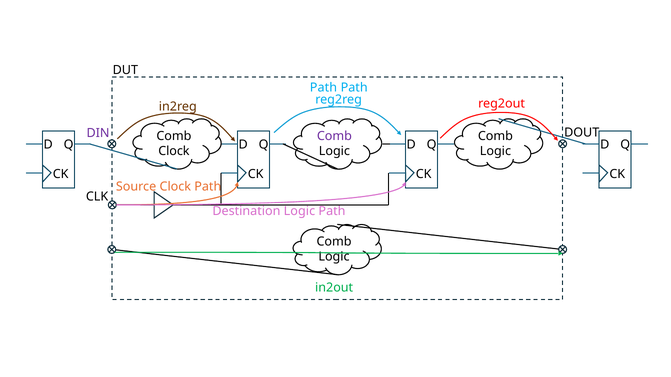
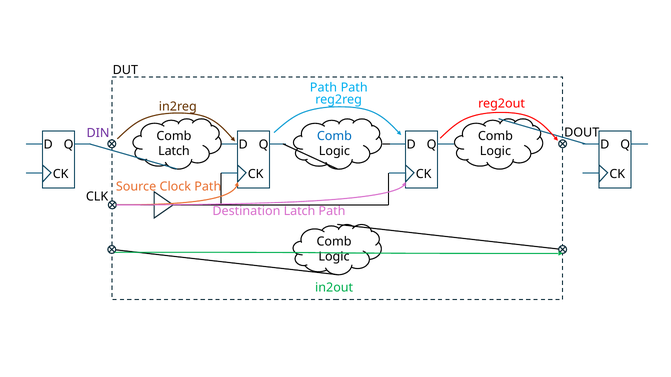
Comb at (334, 136) colour: purple -> blue
Clock at (174, 151): Clock -> Latch
Destination Logic: Logic -> Latch
